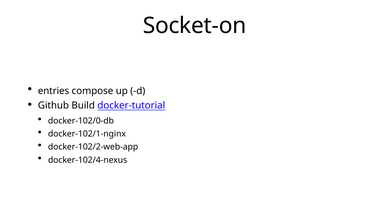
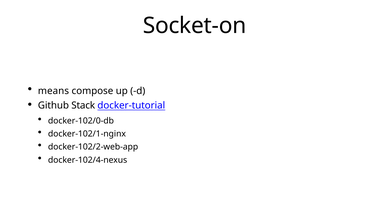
entries: entries -> means
Build: Build -> Stack
